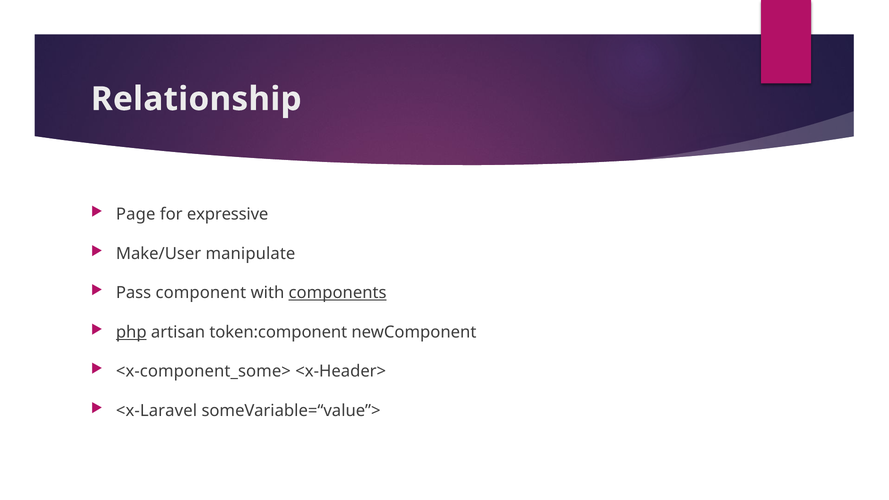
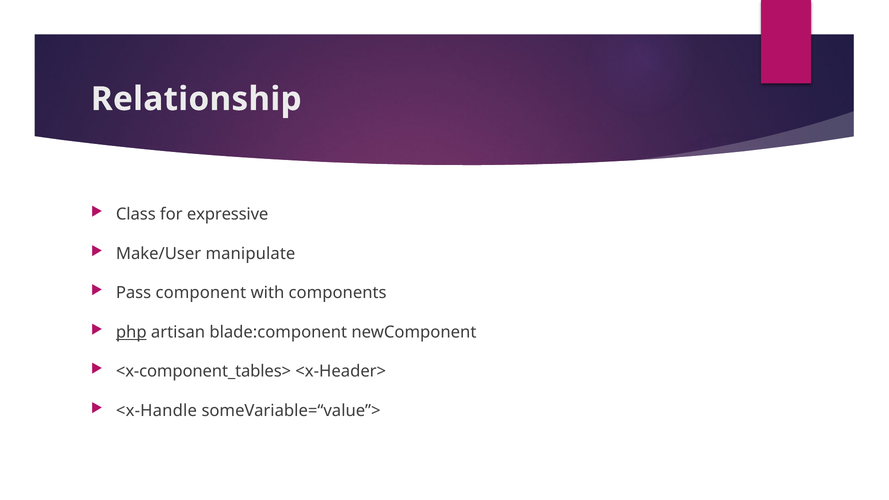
Page: Page -> Class
components underline: present -> none
token:component: token:component -> blade:component
<x-component_some>: <x-component_some> -> <x-component_tables>
<x-Laravel: <x-Laravel -> <x-Handle
